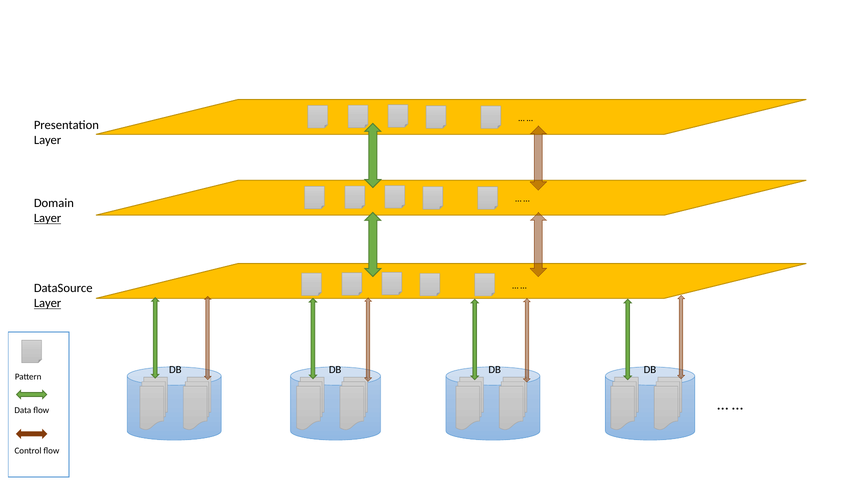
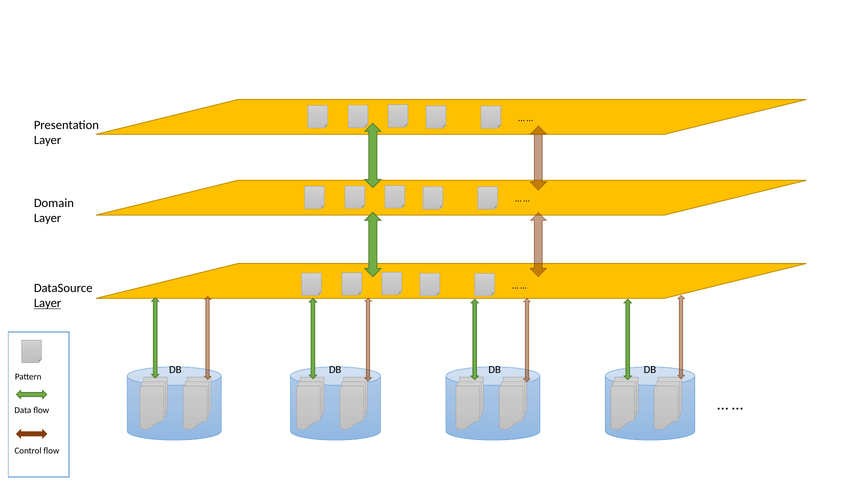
Layer at (48, 218) underline: present -> none
